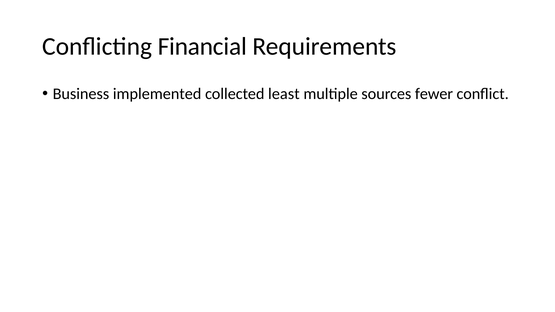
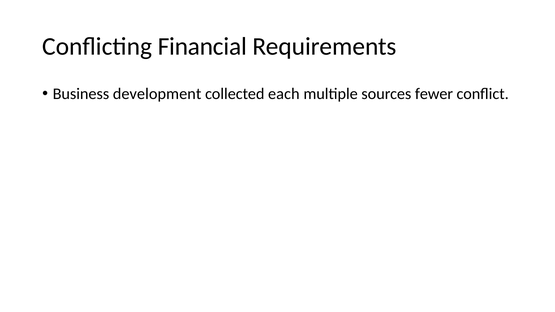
implemented: implemented -> development
least: least -> each
